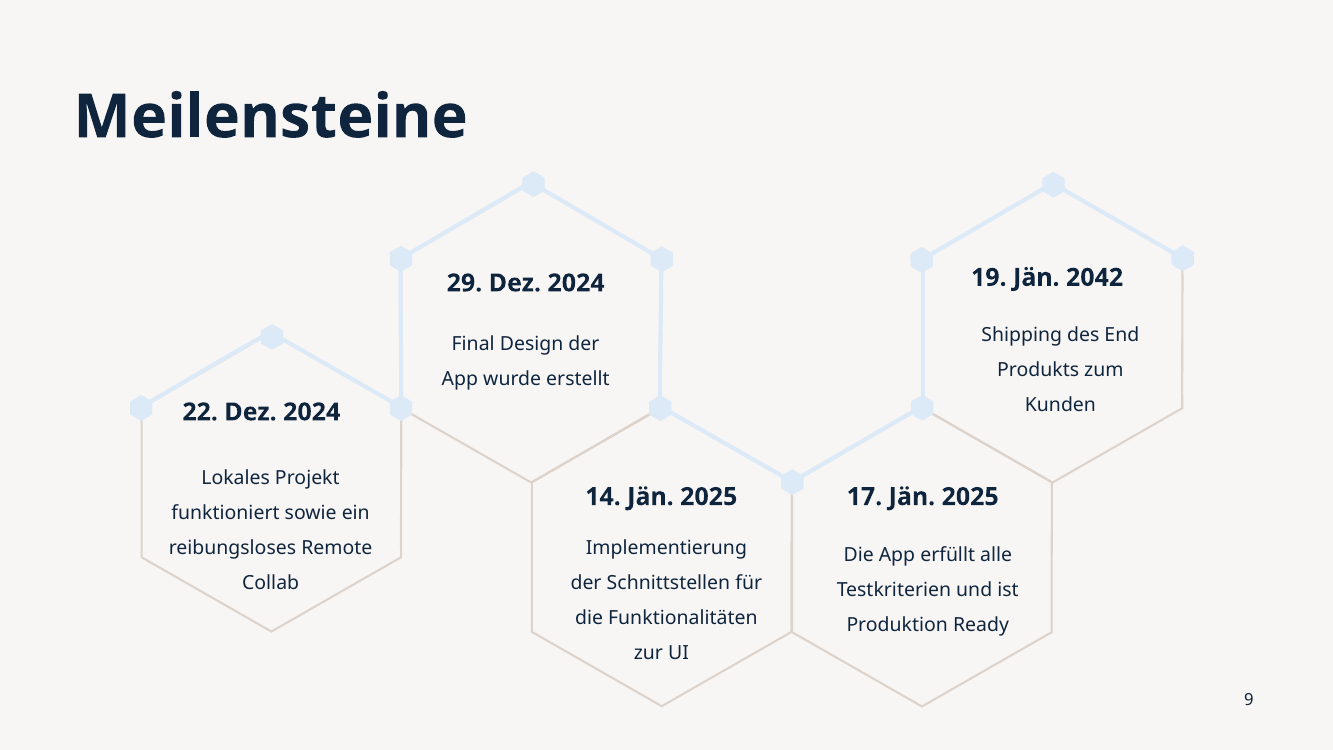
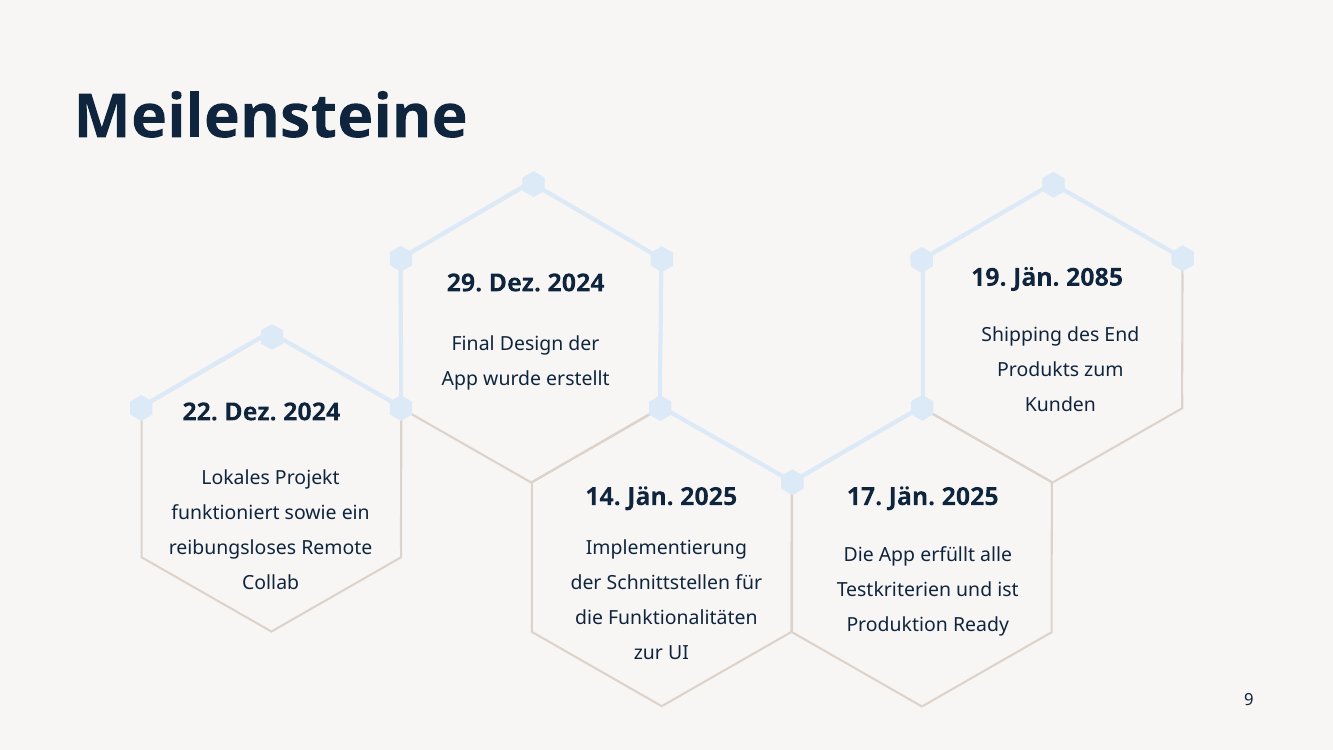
2042: 2042 -> 2085
